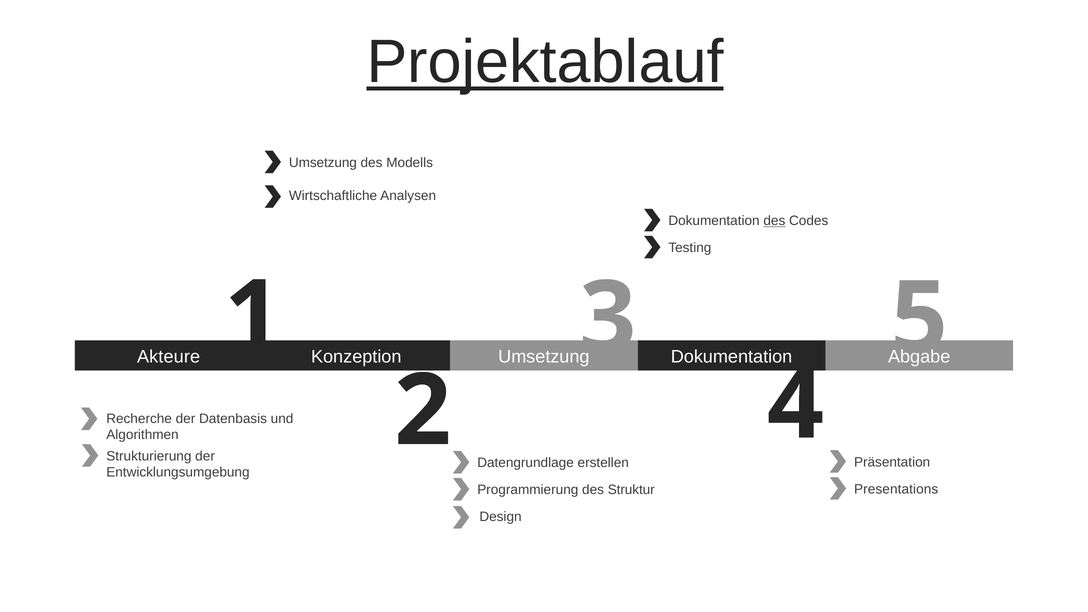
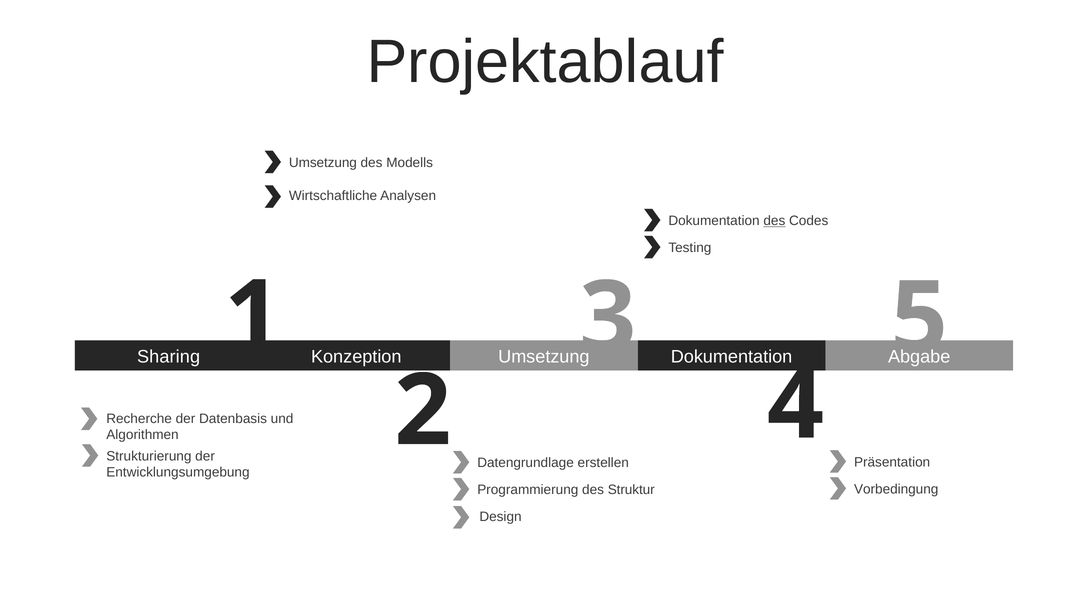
Projektablauf underline: present -> none
Akteure: Akteure -> Sharing
Presentations: Presentations -> Vorbedingung
